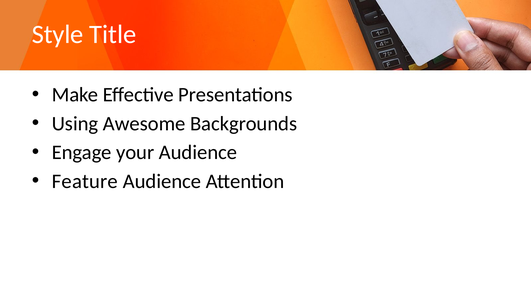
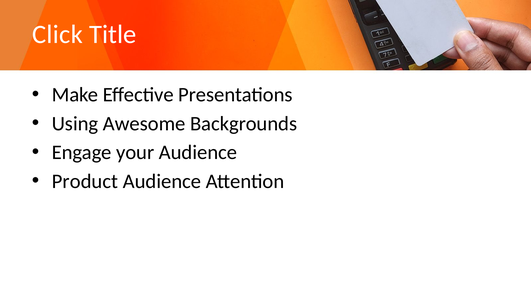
Style: Style -> Click
Feature: Feature -> Product
